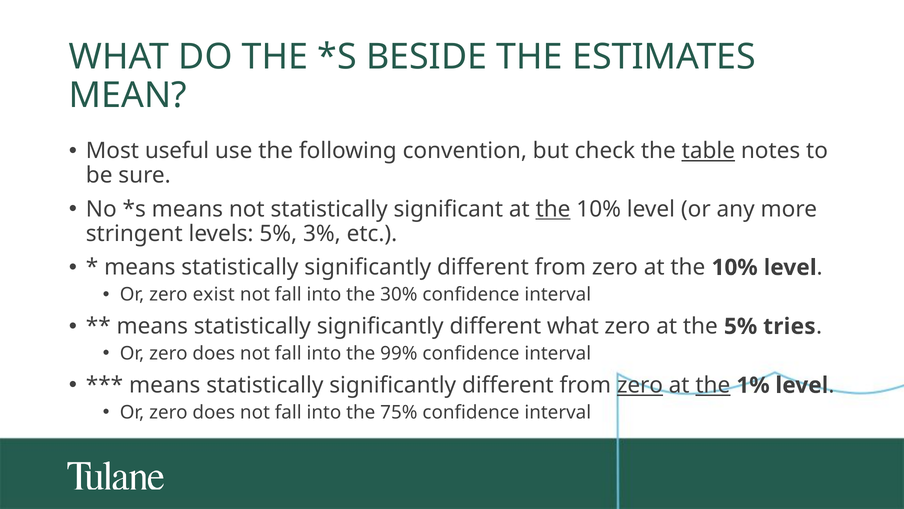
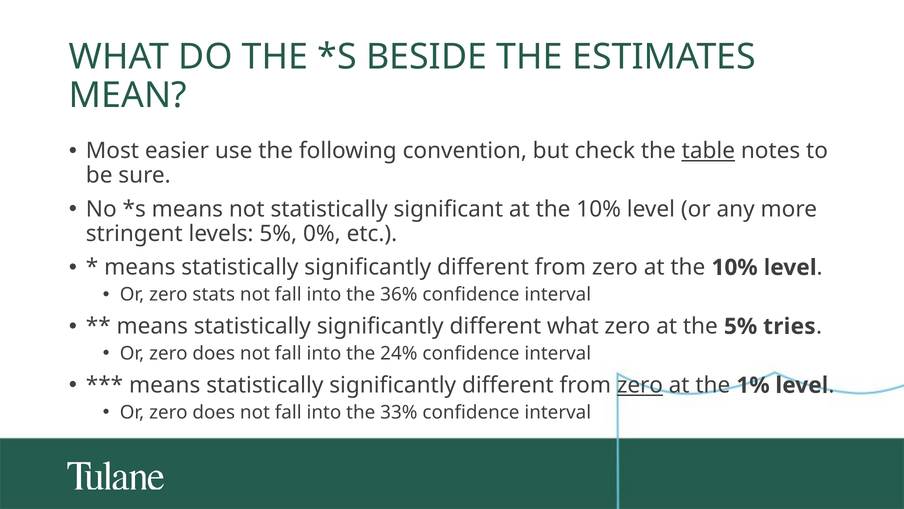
useful: useful -> easier
the at (553, 209) underline: present -> none
3%: 3% -> 0%
exist: exist -> stats
30%: 30% -> 36%
99%: 99% -> 24%
the at (713, 385) underline: present -> none
75%: 75% -> 33%
